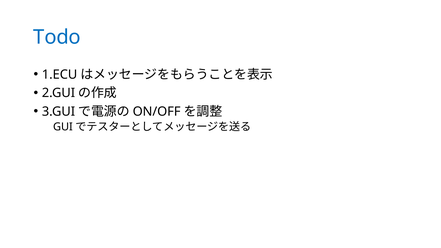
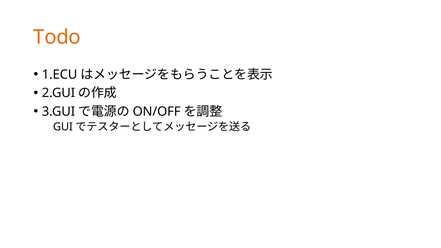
Todo colour: blue -> orange
